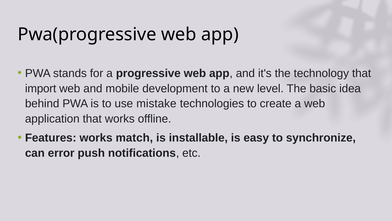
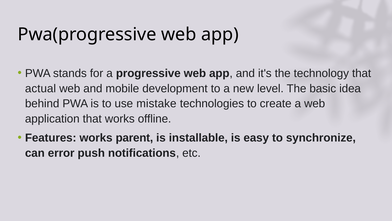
import: import -> actual
match: match -> parent
